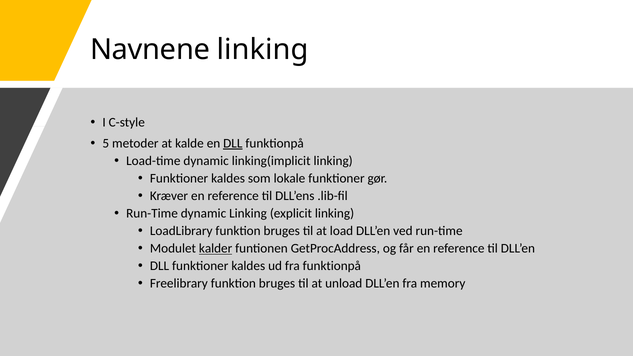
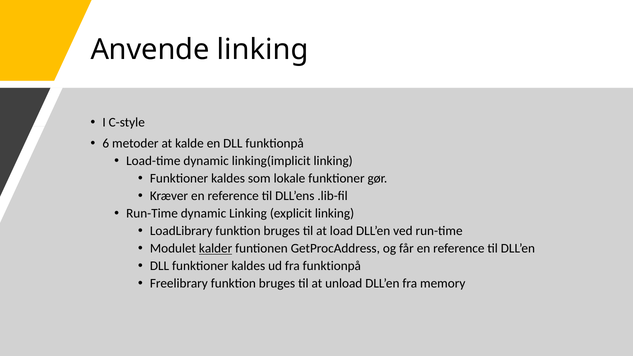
Navnene: Navnene -> Anvende
5: 5 -> 6
DLL at (233, 143) underline: present -> none
